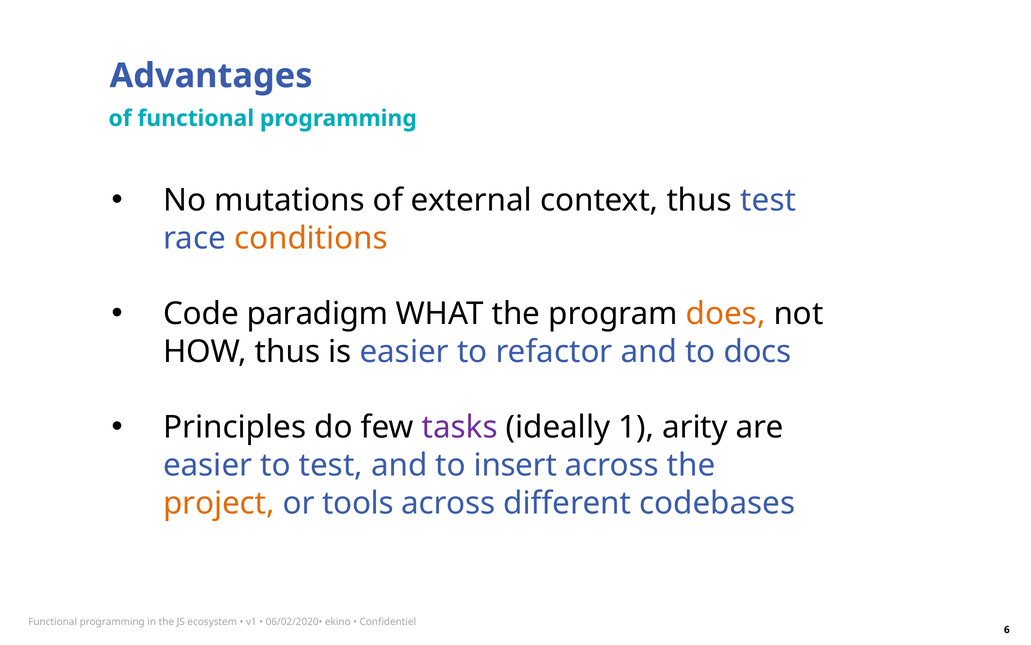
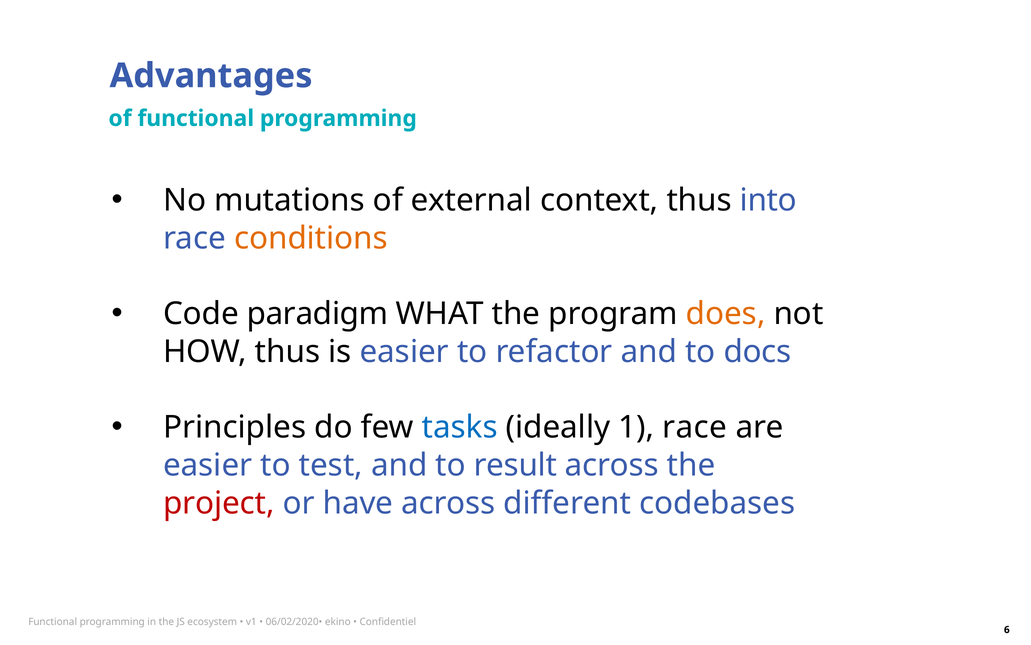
thus test: test -> into
tasks colour: purple -> blue
1 arity: arity -> race
insert: insert -> result
project colour: orange -> red
tools: tools -> have
